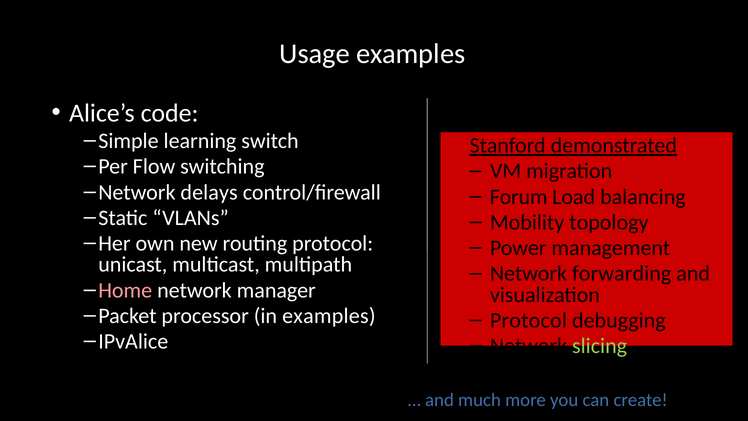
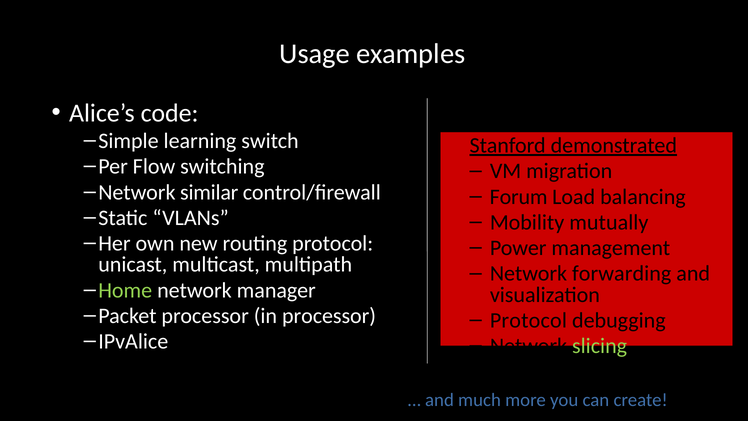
delays: delays -> similar
topology: topology -> mutually
Home colour: pink -> light green
in examples: examples -> processor
